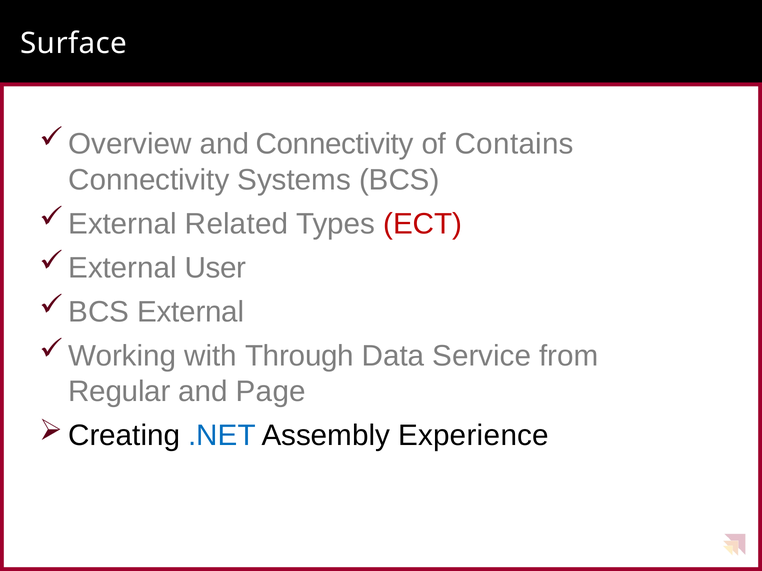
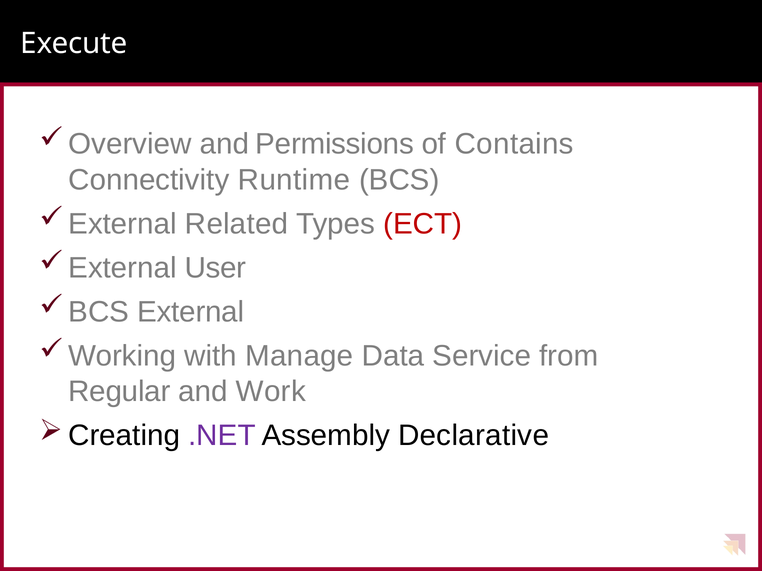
Surface: Surface -> Execute
and Connectivity: Connectivity -> Permissions
Systems: Systems -> Runtime
Through: Through -> Manage
Page: Page -> Work
.NET colour: blue -> purple
Experience: Experience -> Declarative
